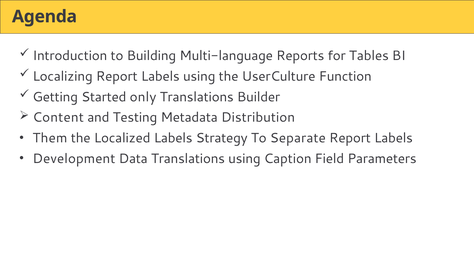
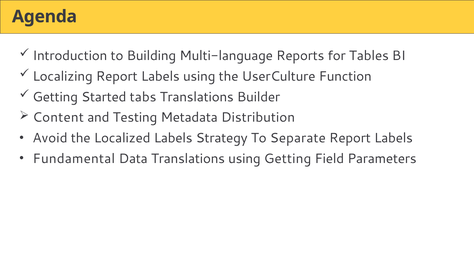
only: only -> tabs
Them: Them -> Avoid
Development: Development -> Fundamental
using Caption: Caption -> Getting
